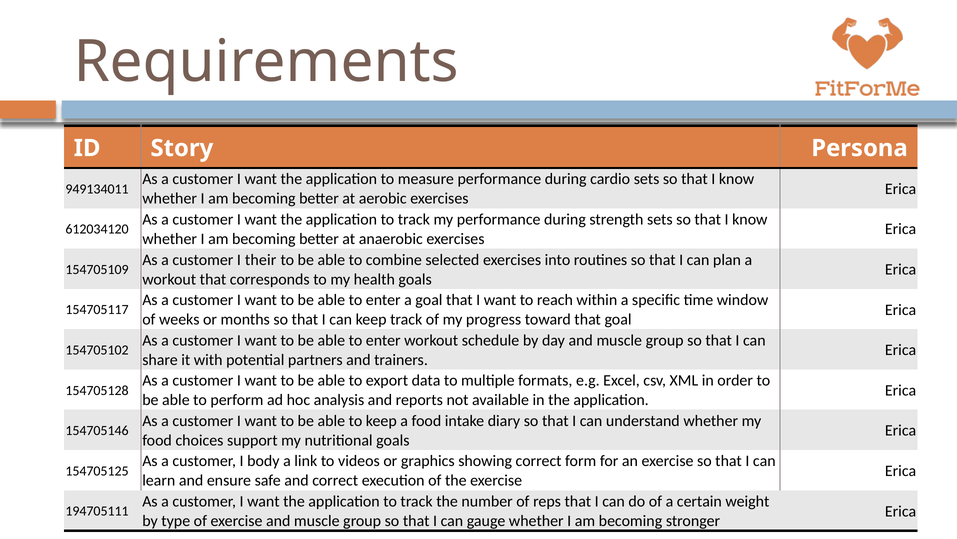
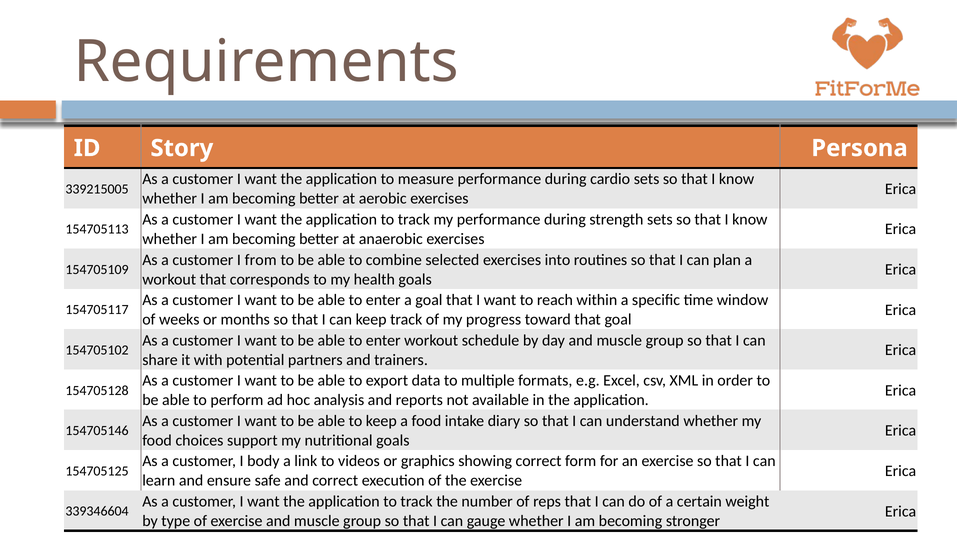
949134011: 949134011 -> 339215005
612034120: 612034120 -> 154705113
their: their -> from
194705111: 194705111 -> 339346604
